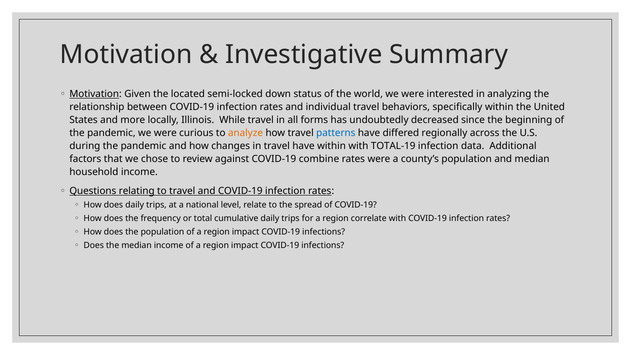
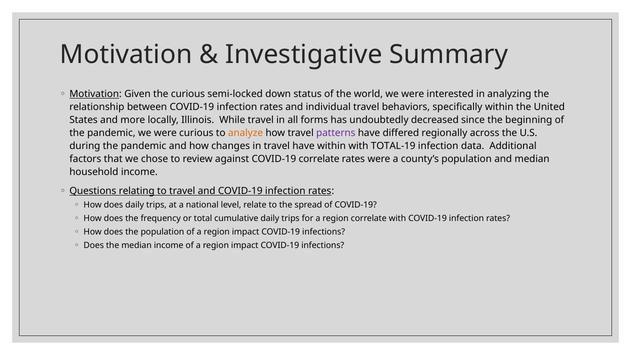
the located: located -> curious
patterns colour: blue -> purple
COVID-19 combine: combine -> correlate
